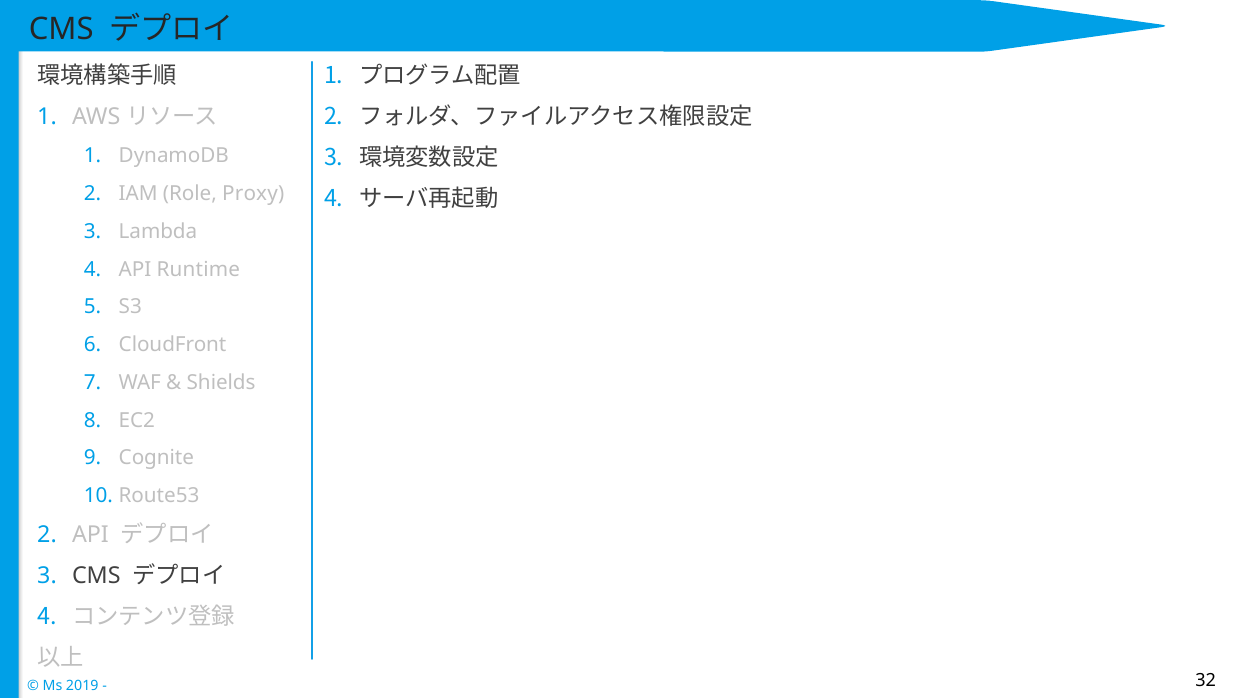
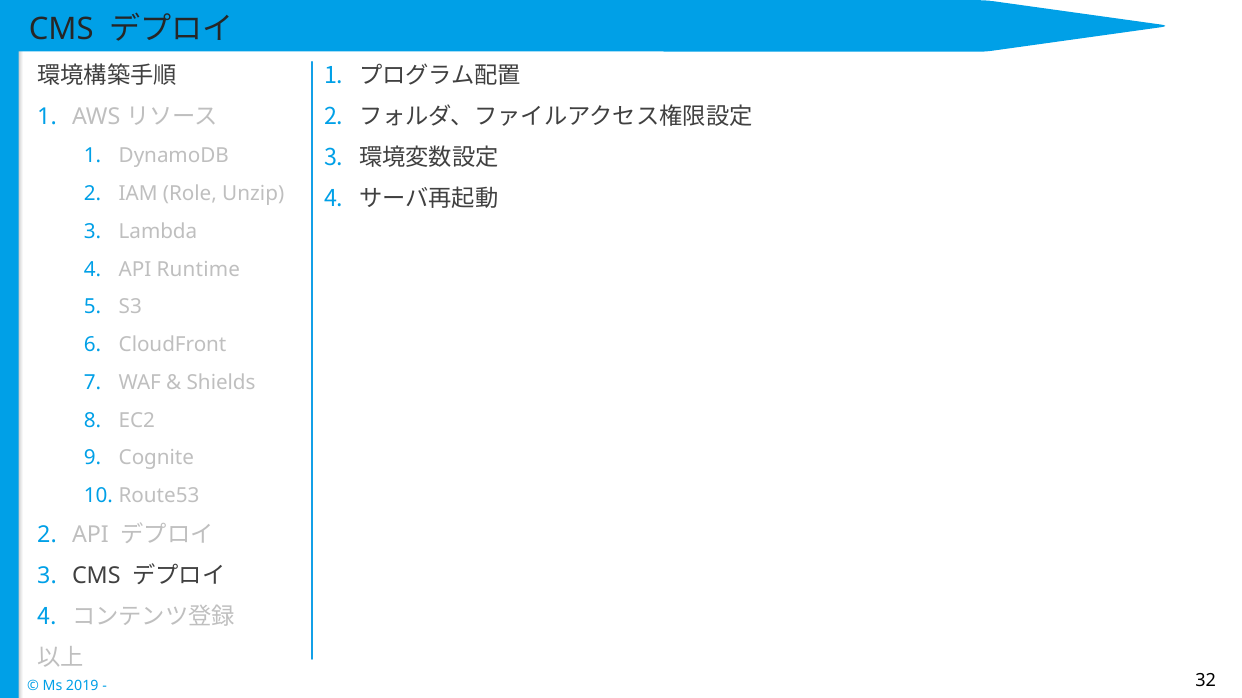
Proxy: Proxy -> Unzip
